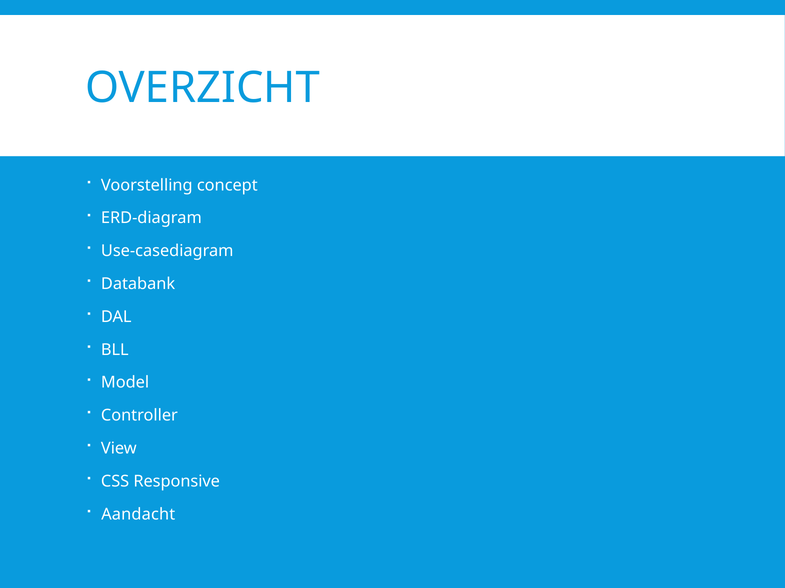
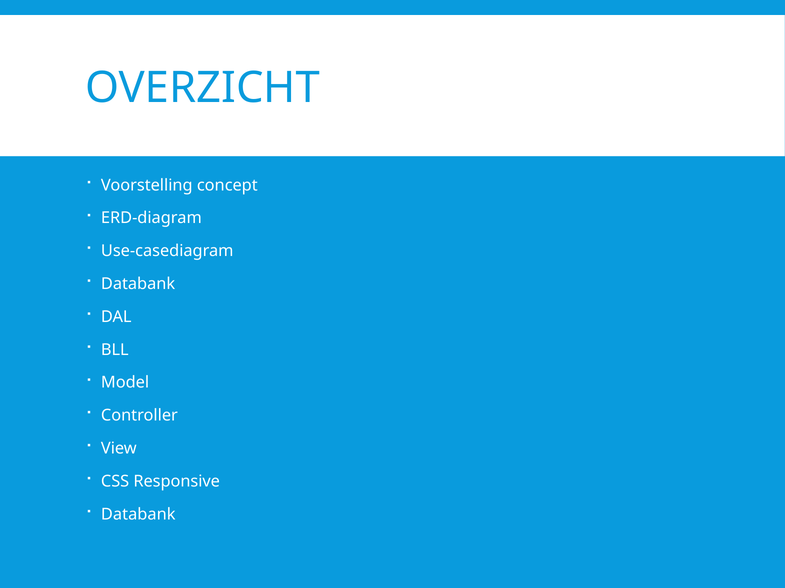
Aandacht at (138, 515): Aandacht -> Databank
